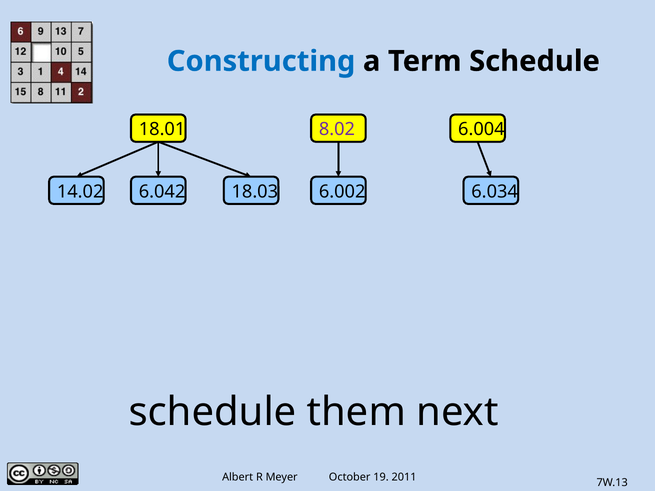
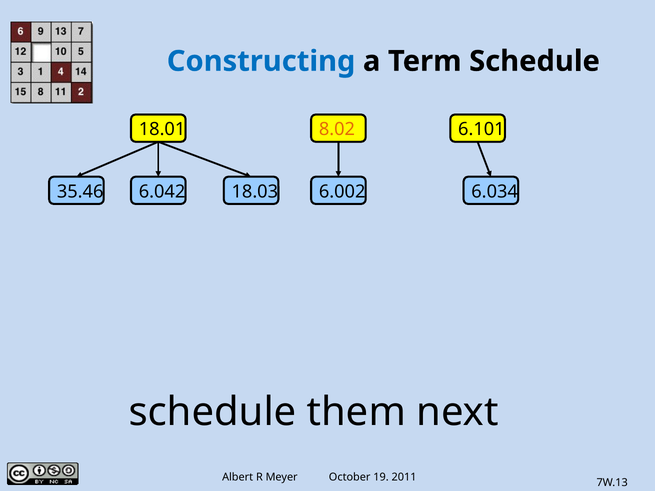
8.02 colour: purple -> orange
6.004: 6.004 -> 6.101
14.02: 14.02 -> 35.46
